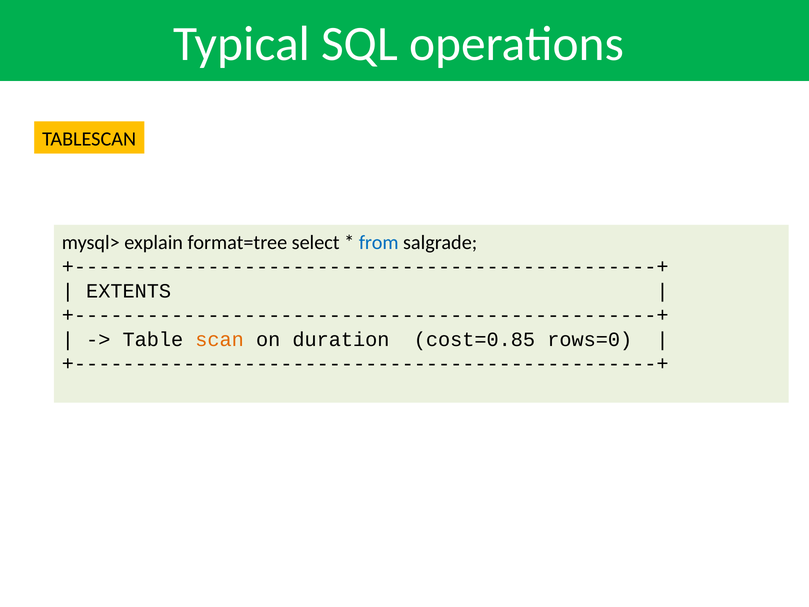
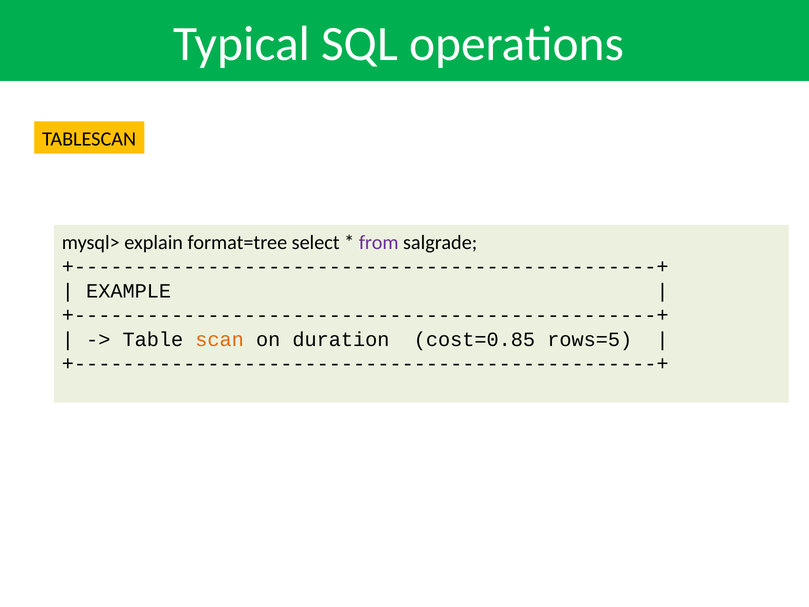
from colour: blue -> purple
EXTENTS: EXTENTS -> EXAMPLE
rows=0: rows=0 -> rows=5
